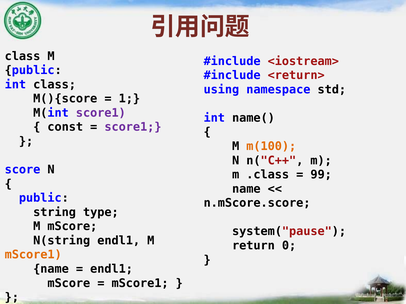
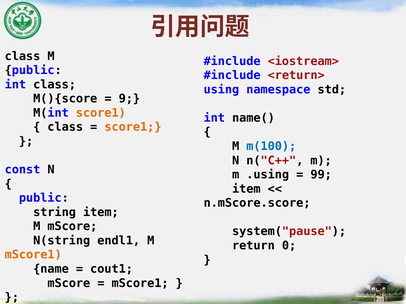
1: 1 -> 9
score1 at (101, 113) colour: purple -> orange
const at (65, 127): const -> class
score1 at (133, 127) colour: purple -> orange
m(100 colour: orange -> blue
score: score -> const
.class: .class -> .using
name at (246, 189): name -> item
string type: type -> item
endl1 at (112, 269): endl1 -> cout1
